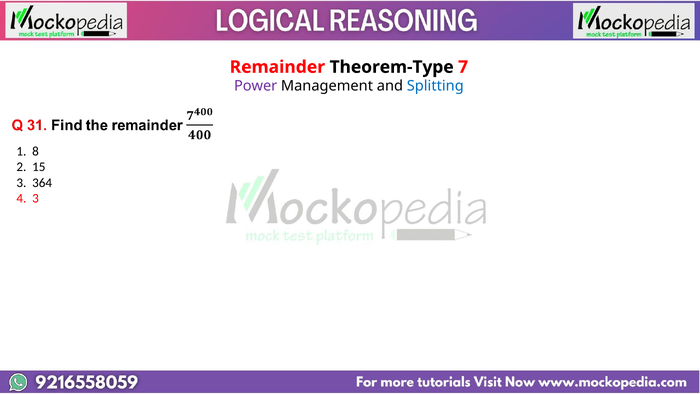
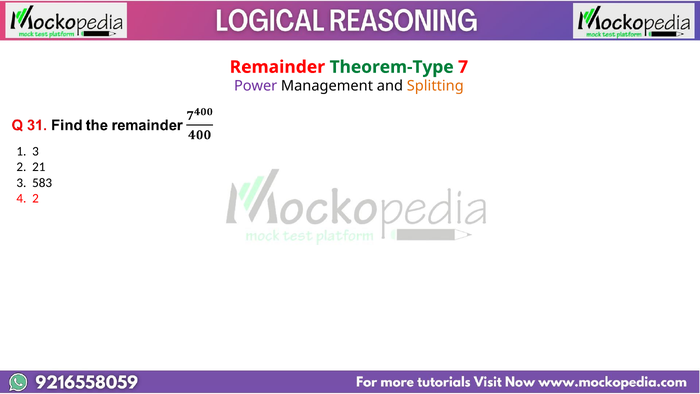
Theorem-Type colour: black -> green
Splitting colour: blue -> orange
1 8: 8 -> 3
15: 15 -> 21
364: 364 -> 583
4 3: 3 -> 2
